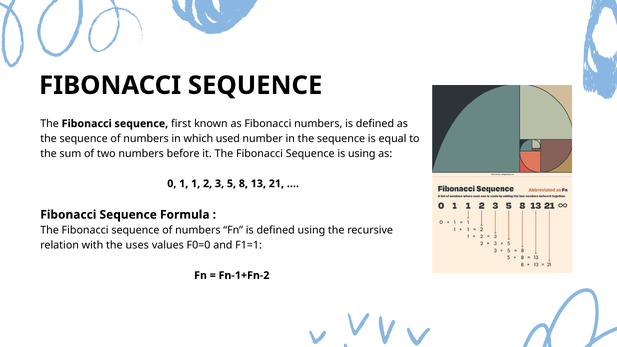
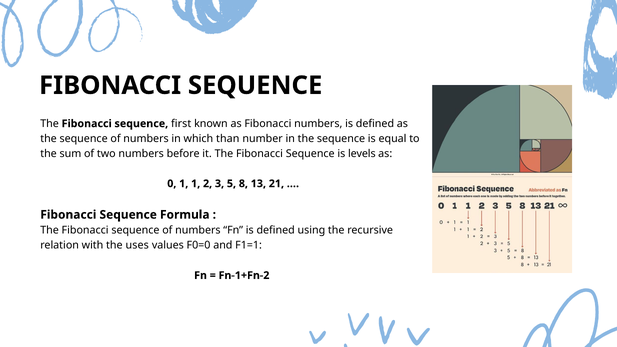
used: used -> than
is using: using -> levels
